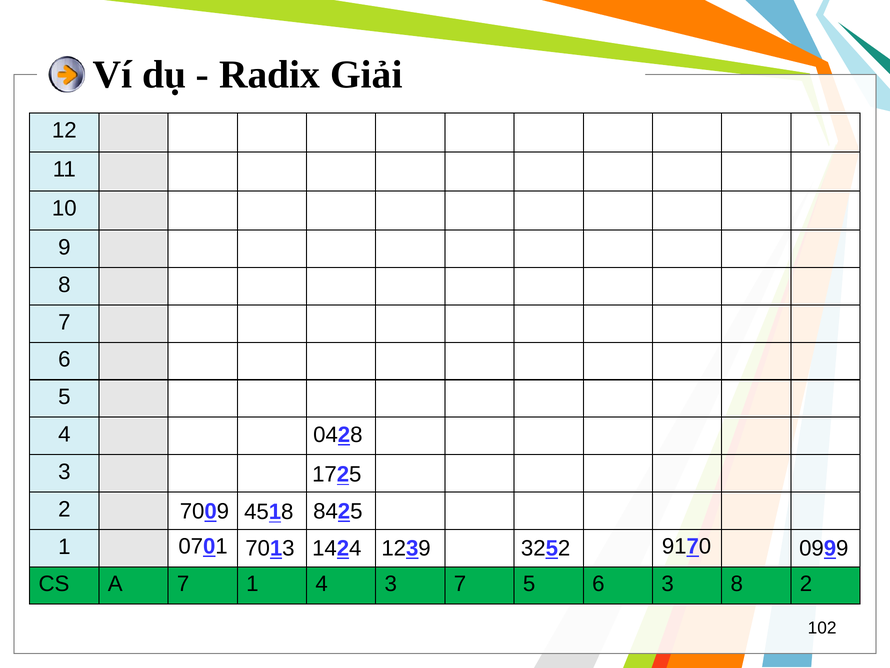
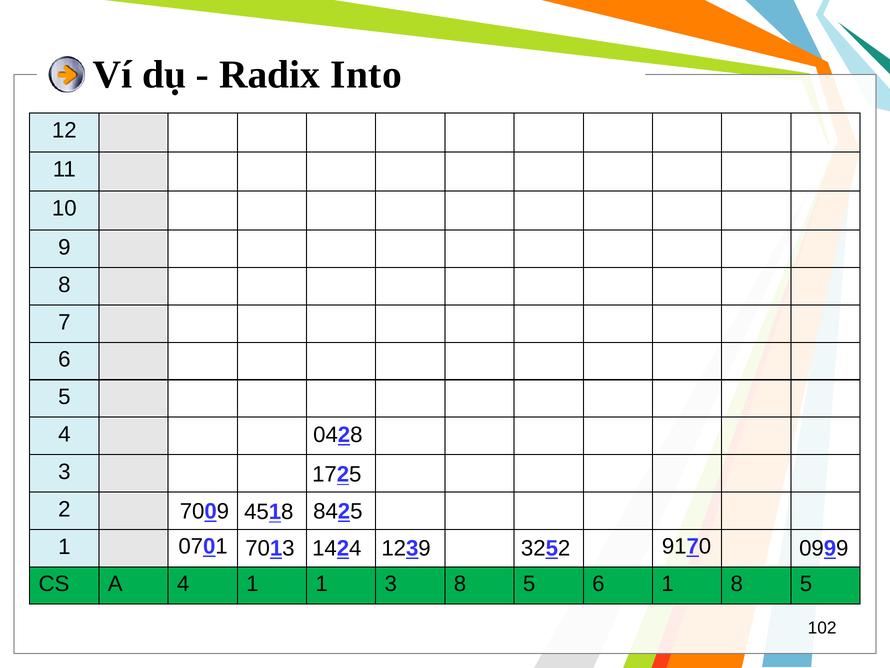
Giải: Giải -> Into
A 7: 7 -> 4
1 4: 4 -> 1
3 7: 7 -> 8
6 3: 3 -> 1
2 at (806, 584): 2 -> 5
